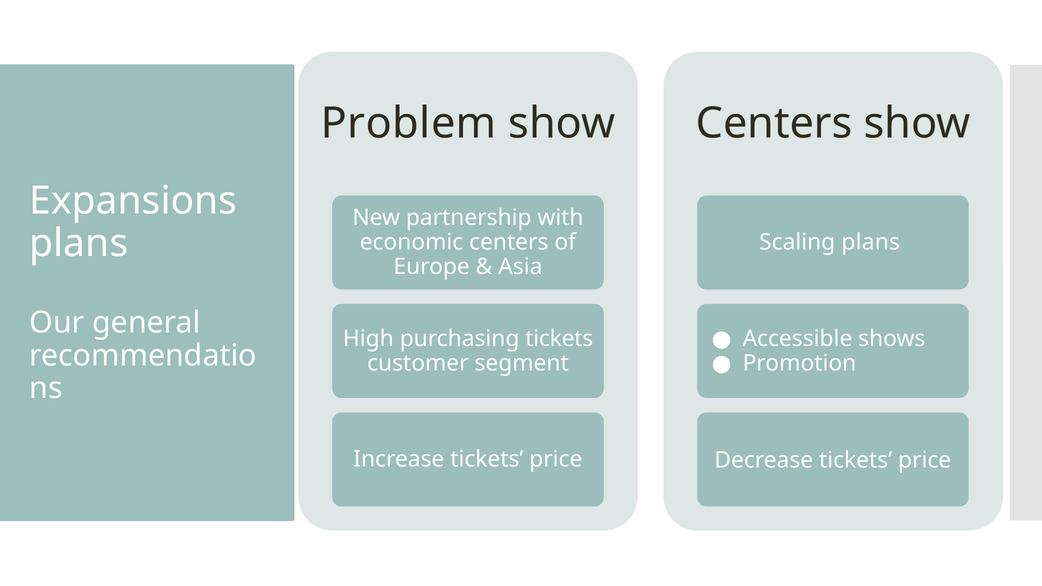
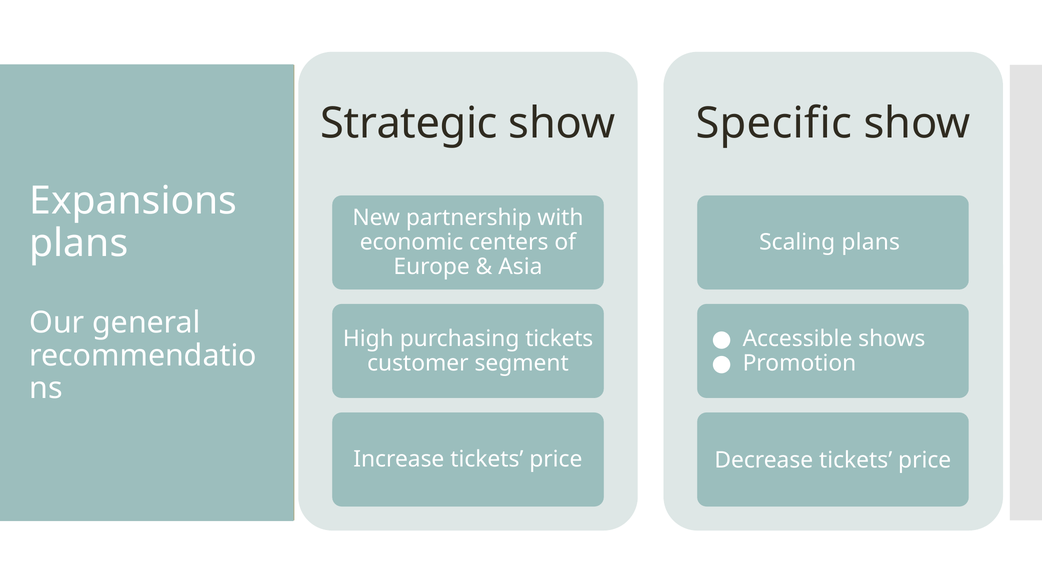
Problem: Problem -> Strategic
Centers at (774, 123): Centers -> Specific
